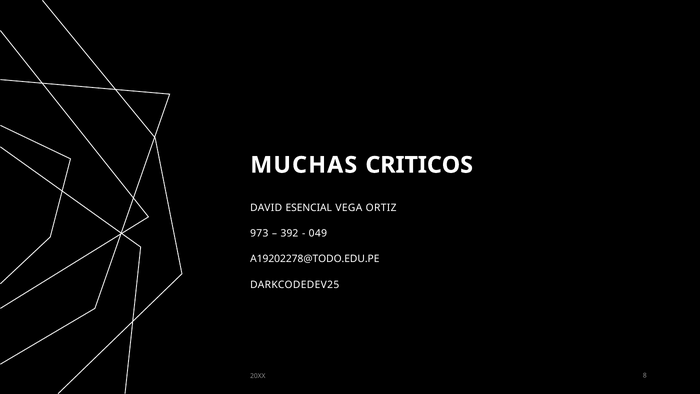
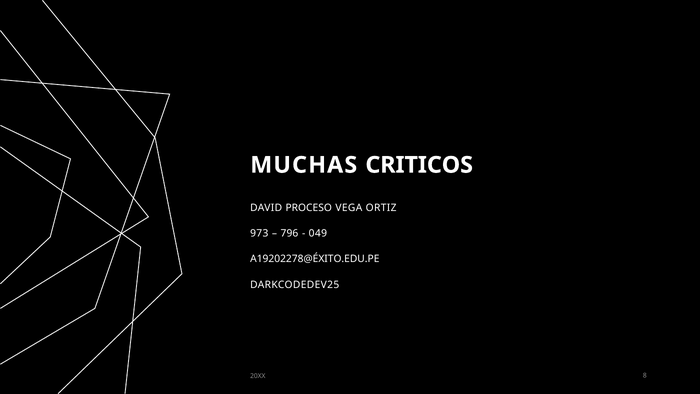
ESENCIAL: ESENCIAL -> PROCESO
392: 392 -> 796
A19202278@TODO.EDU.PE: A19202278@TODO.EDU.PE -> A19202278@ÉXITO.EDU.PE
